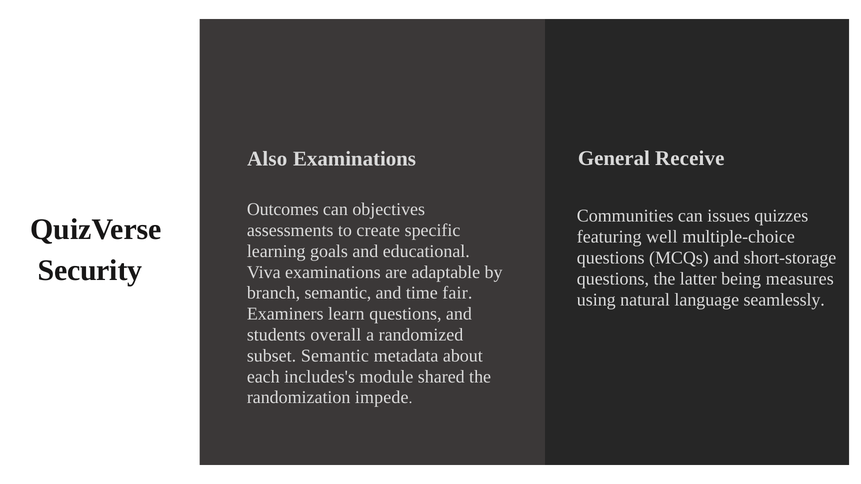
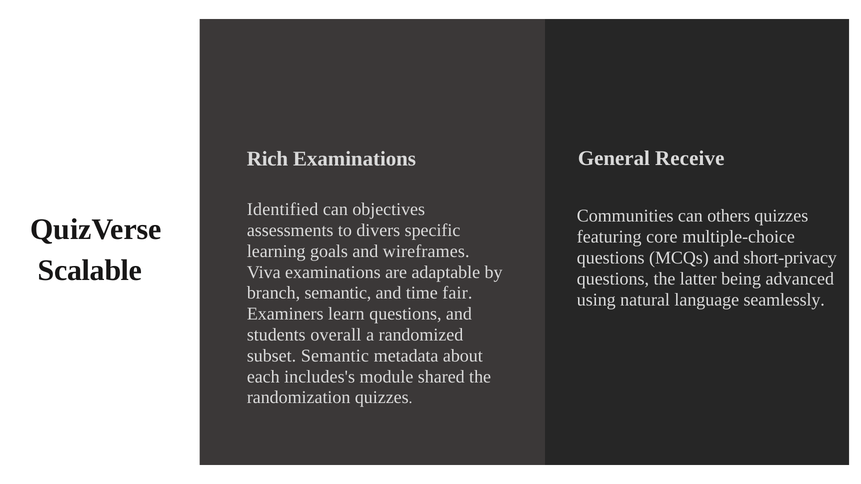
Also: Also -> Rich
Outcomes: Outcomes -> Identified
issues: issues -> others
create: create -> divers
well: well -> core
educational: educational -> wireframes
short-storage: short-storage -> short-privacy
Security: Security -> Scalable
measures: measures -> advanced
randomization impede: impede -> quizzes
